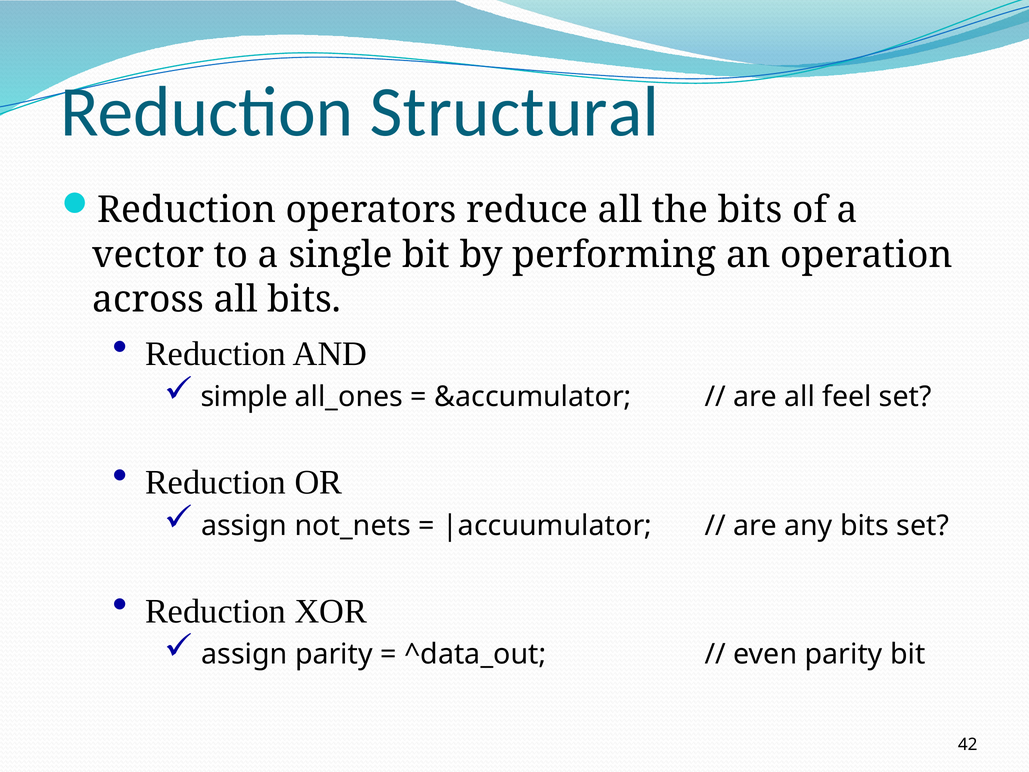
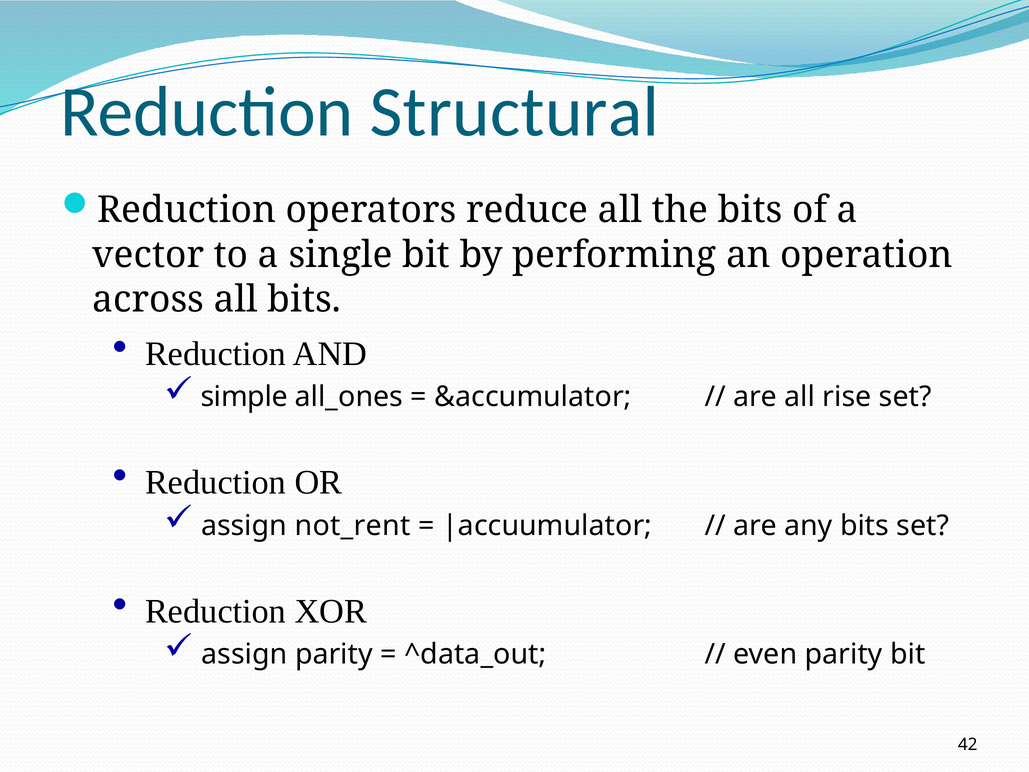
feel: feel -> rise
not_nets: not_nets -> not_rent
